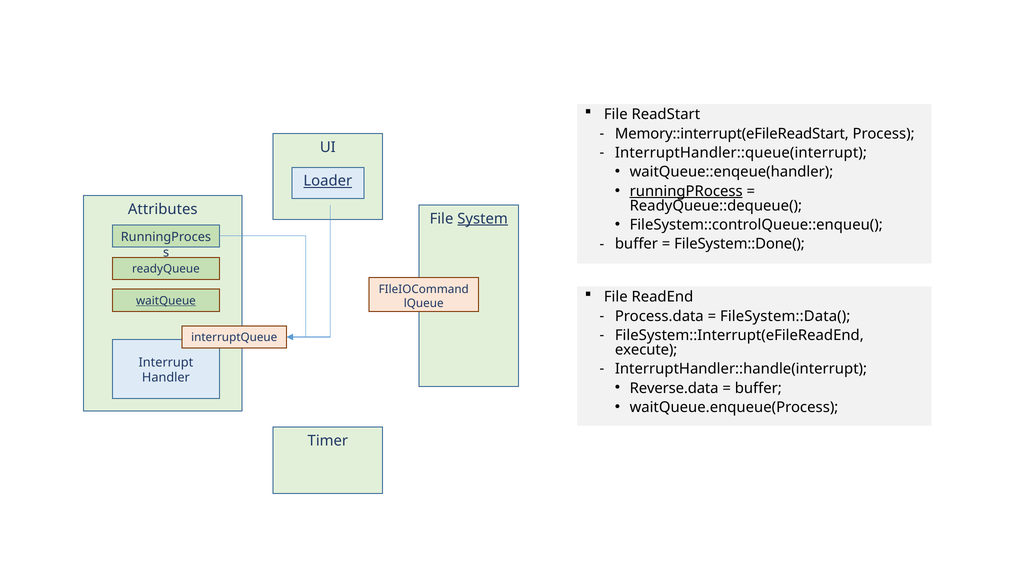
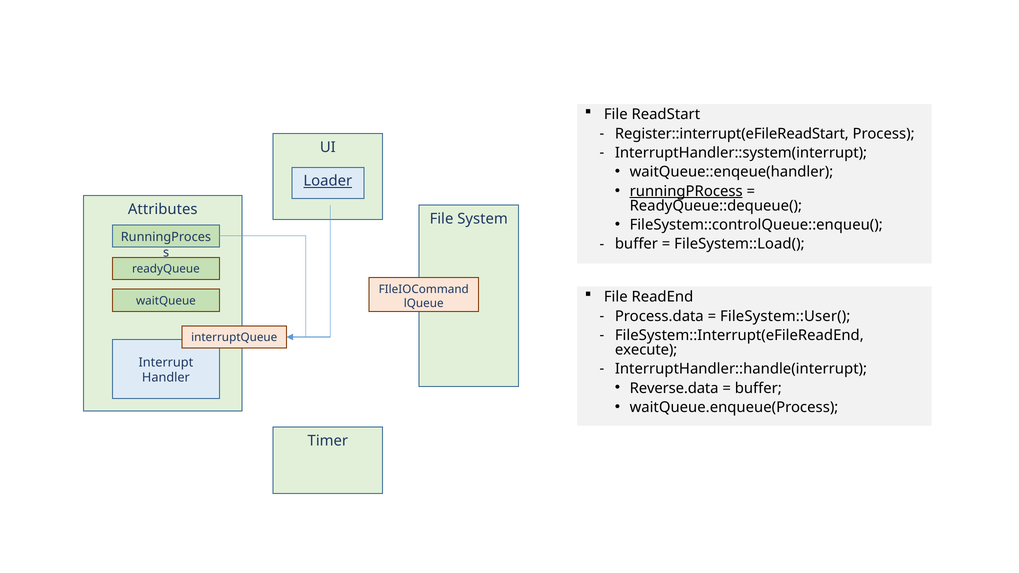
Memory::interrupt(eFileReadStart: Memory::interrupt(eFileReadStart -> Register::interrupt(eFileReadStart
InterruptHandler::queue(interrupt: InterruptHandler::queue(interrupt -> InterruptHandler::system(interrupt
System underline: present -> none
FileSystem::Done(: FileSystem::Done( -> FileSystem::Load(
waitQueue underline: present -> none
FileSystem::Data(: FileSystem::Data( -> FileSystem::User(
